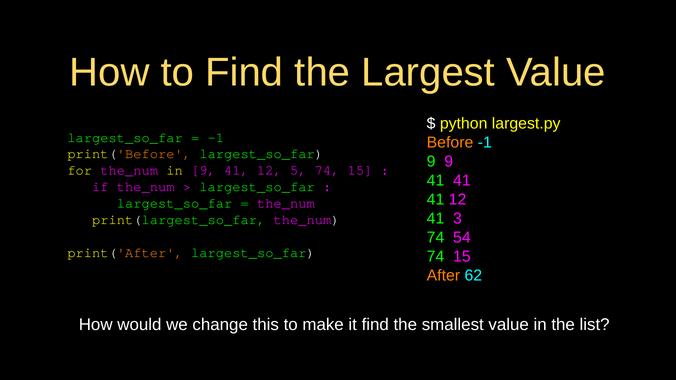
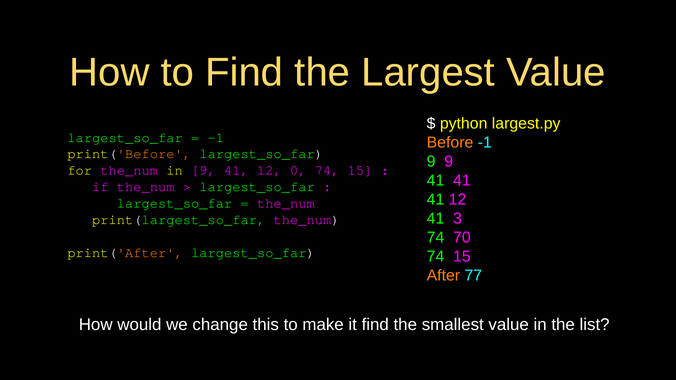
5: 5 -> 0
54: 54 -> 70
62: 62 -> 77
